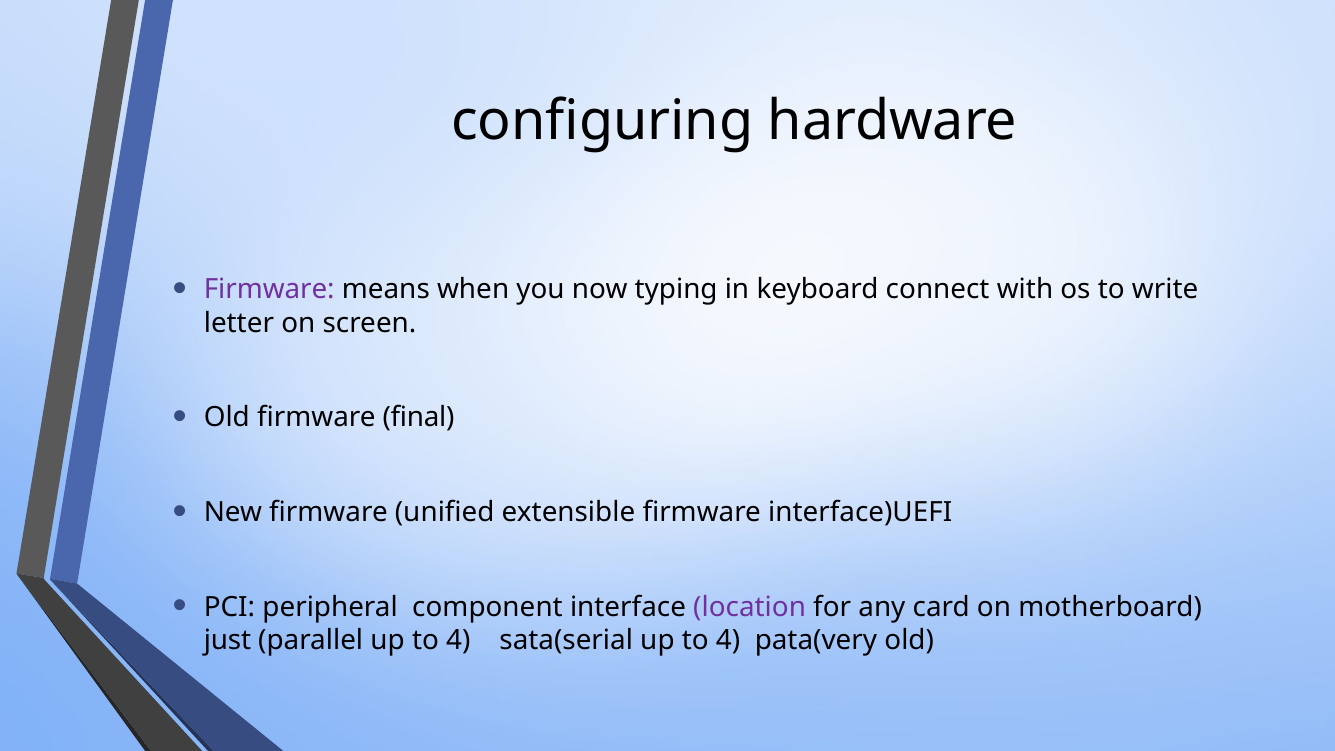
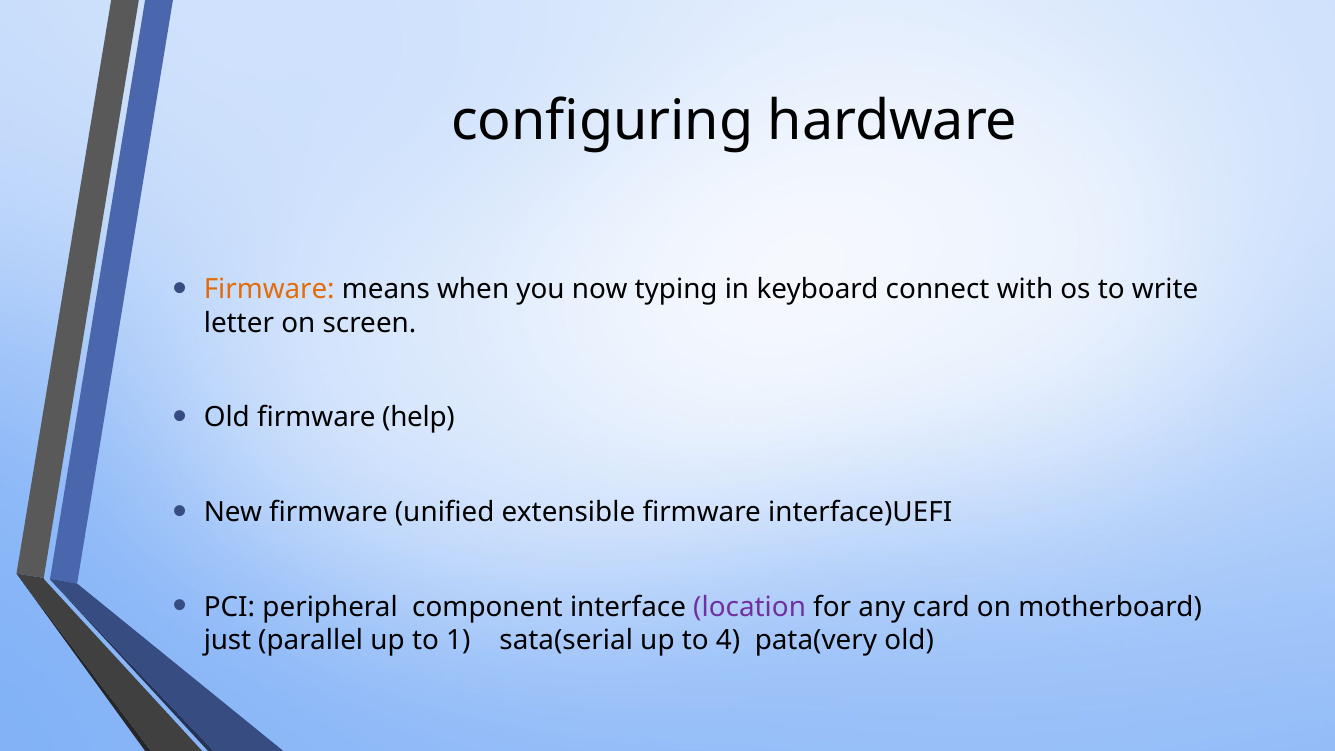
Firmware at (269, 290) colour: purple -> orange
final: final -> help
parallel up to 4: 4 -> 1
